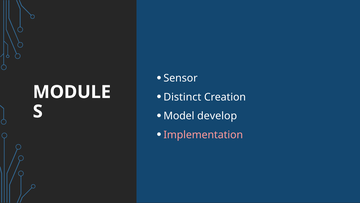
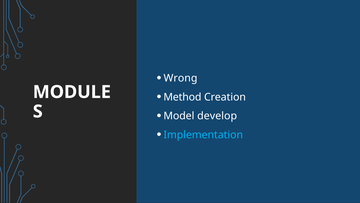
Sensor: Sensor -> Wrong
Distinct: Distinct -> Method
Implementation colour: pink -> light blue
